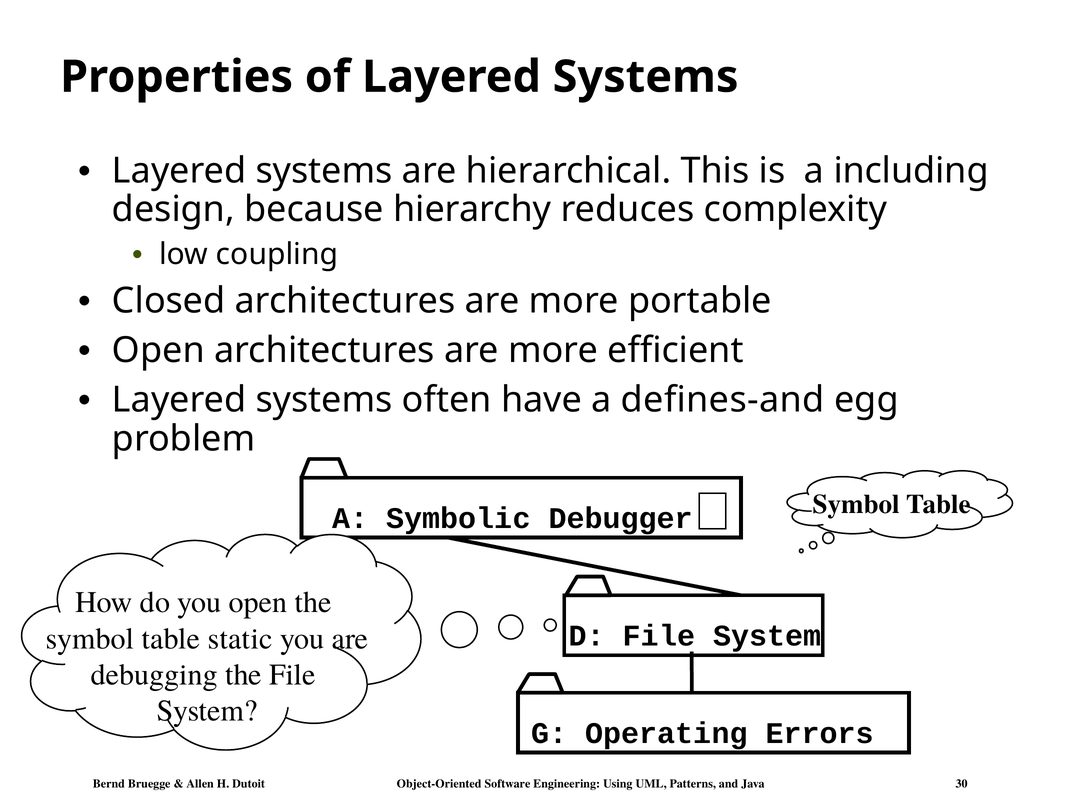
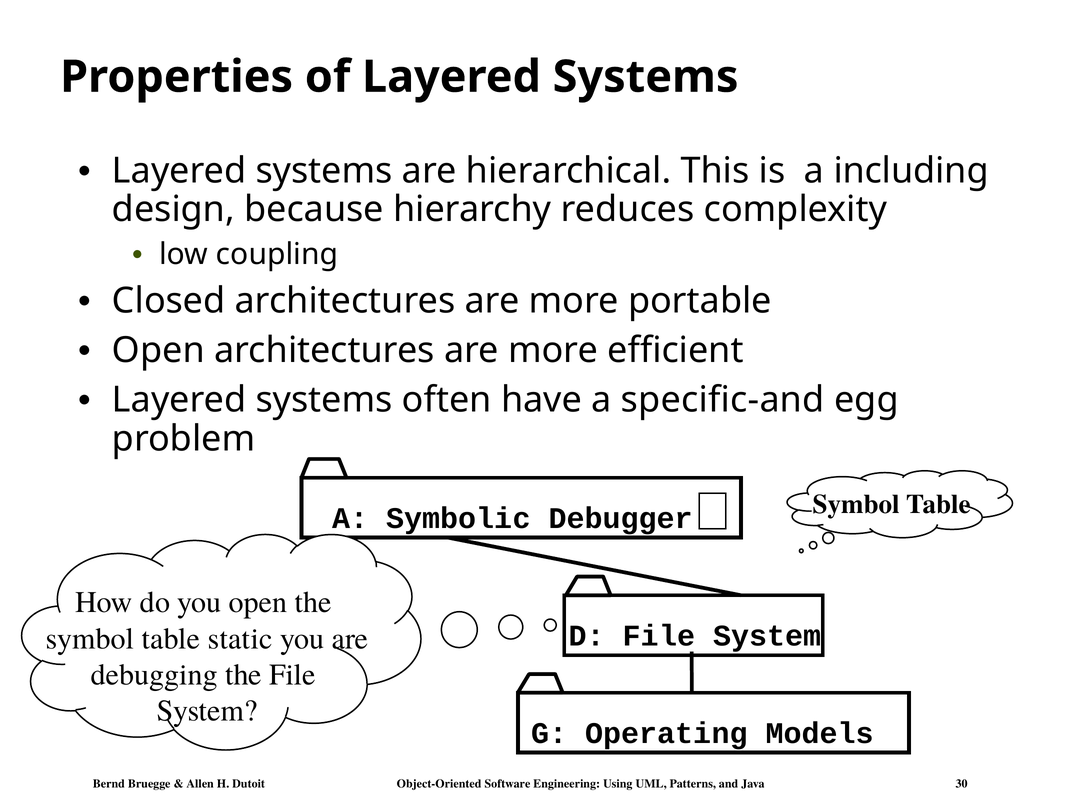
defines-and: defines-and -> specific-and
Errors: Errors -> Models
